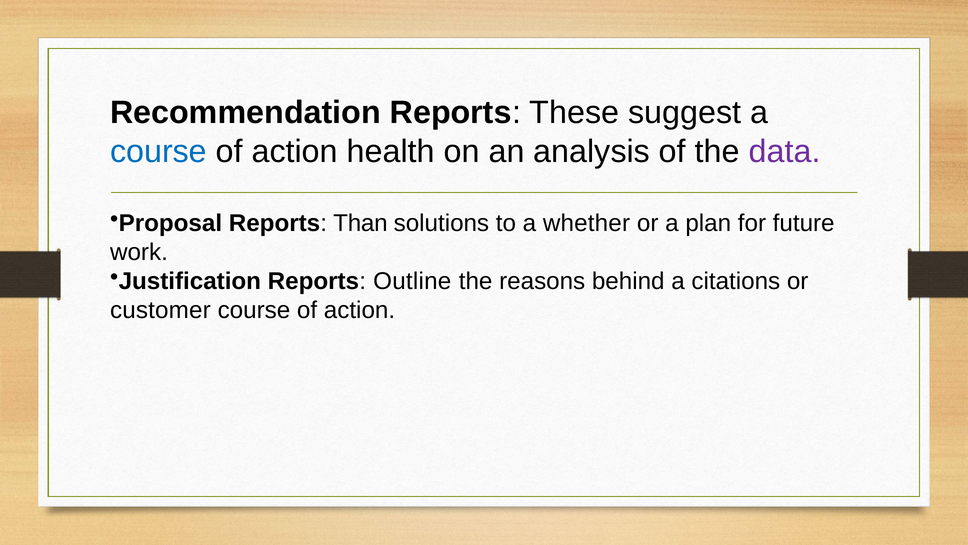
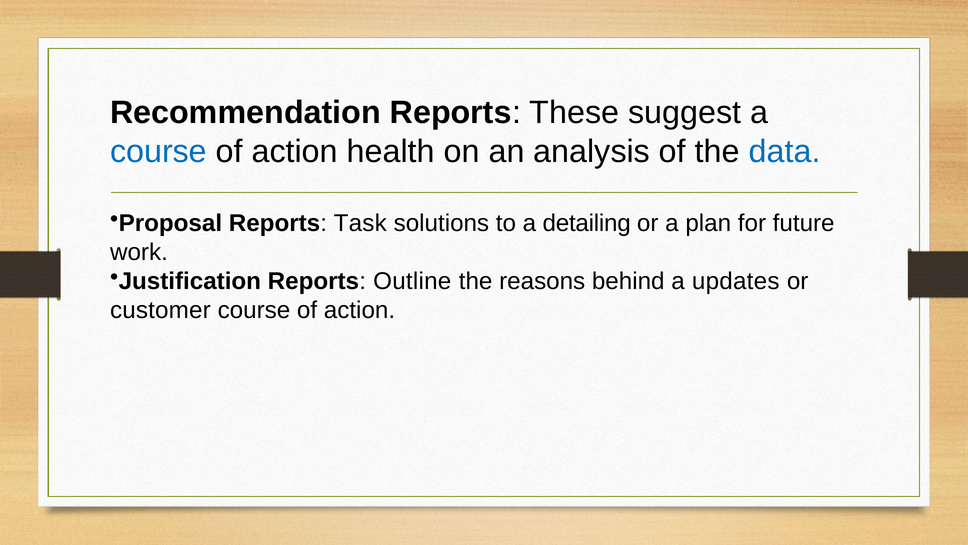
data colour: purple -> blue
Than: Than -> Task
whether: whether -> detailing
citations: citations -> updates
